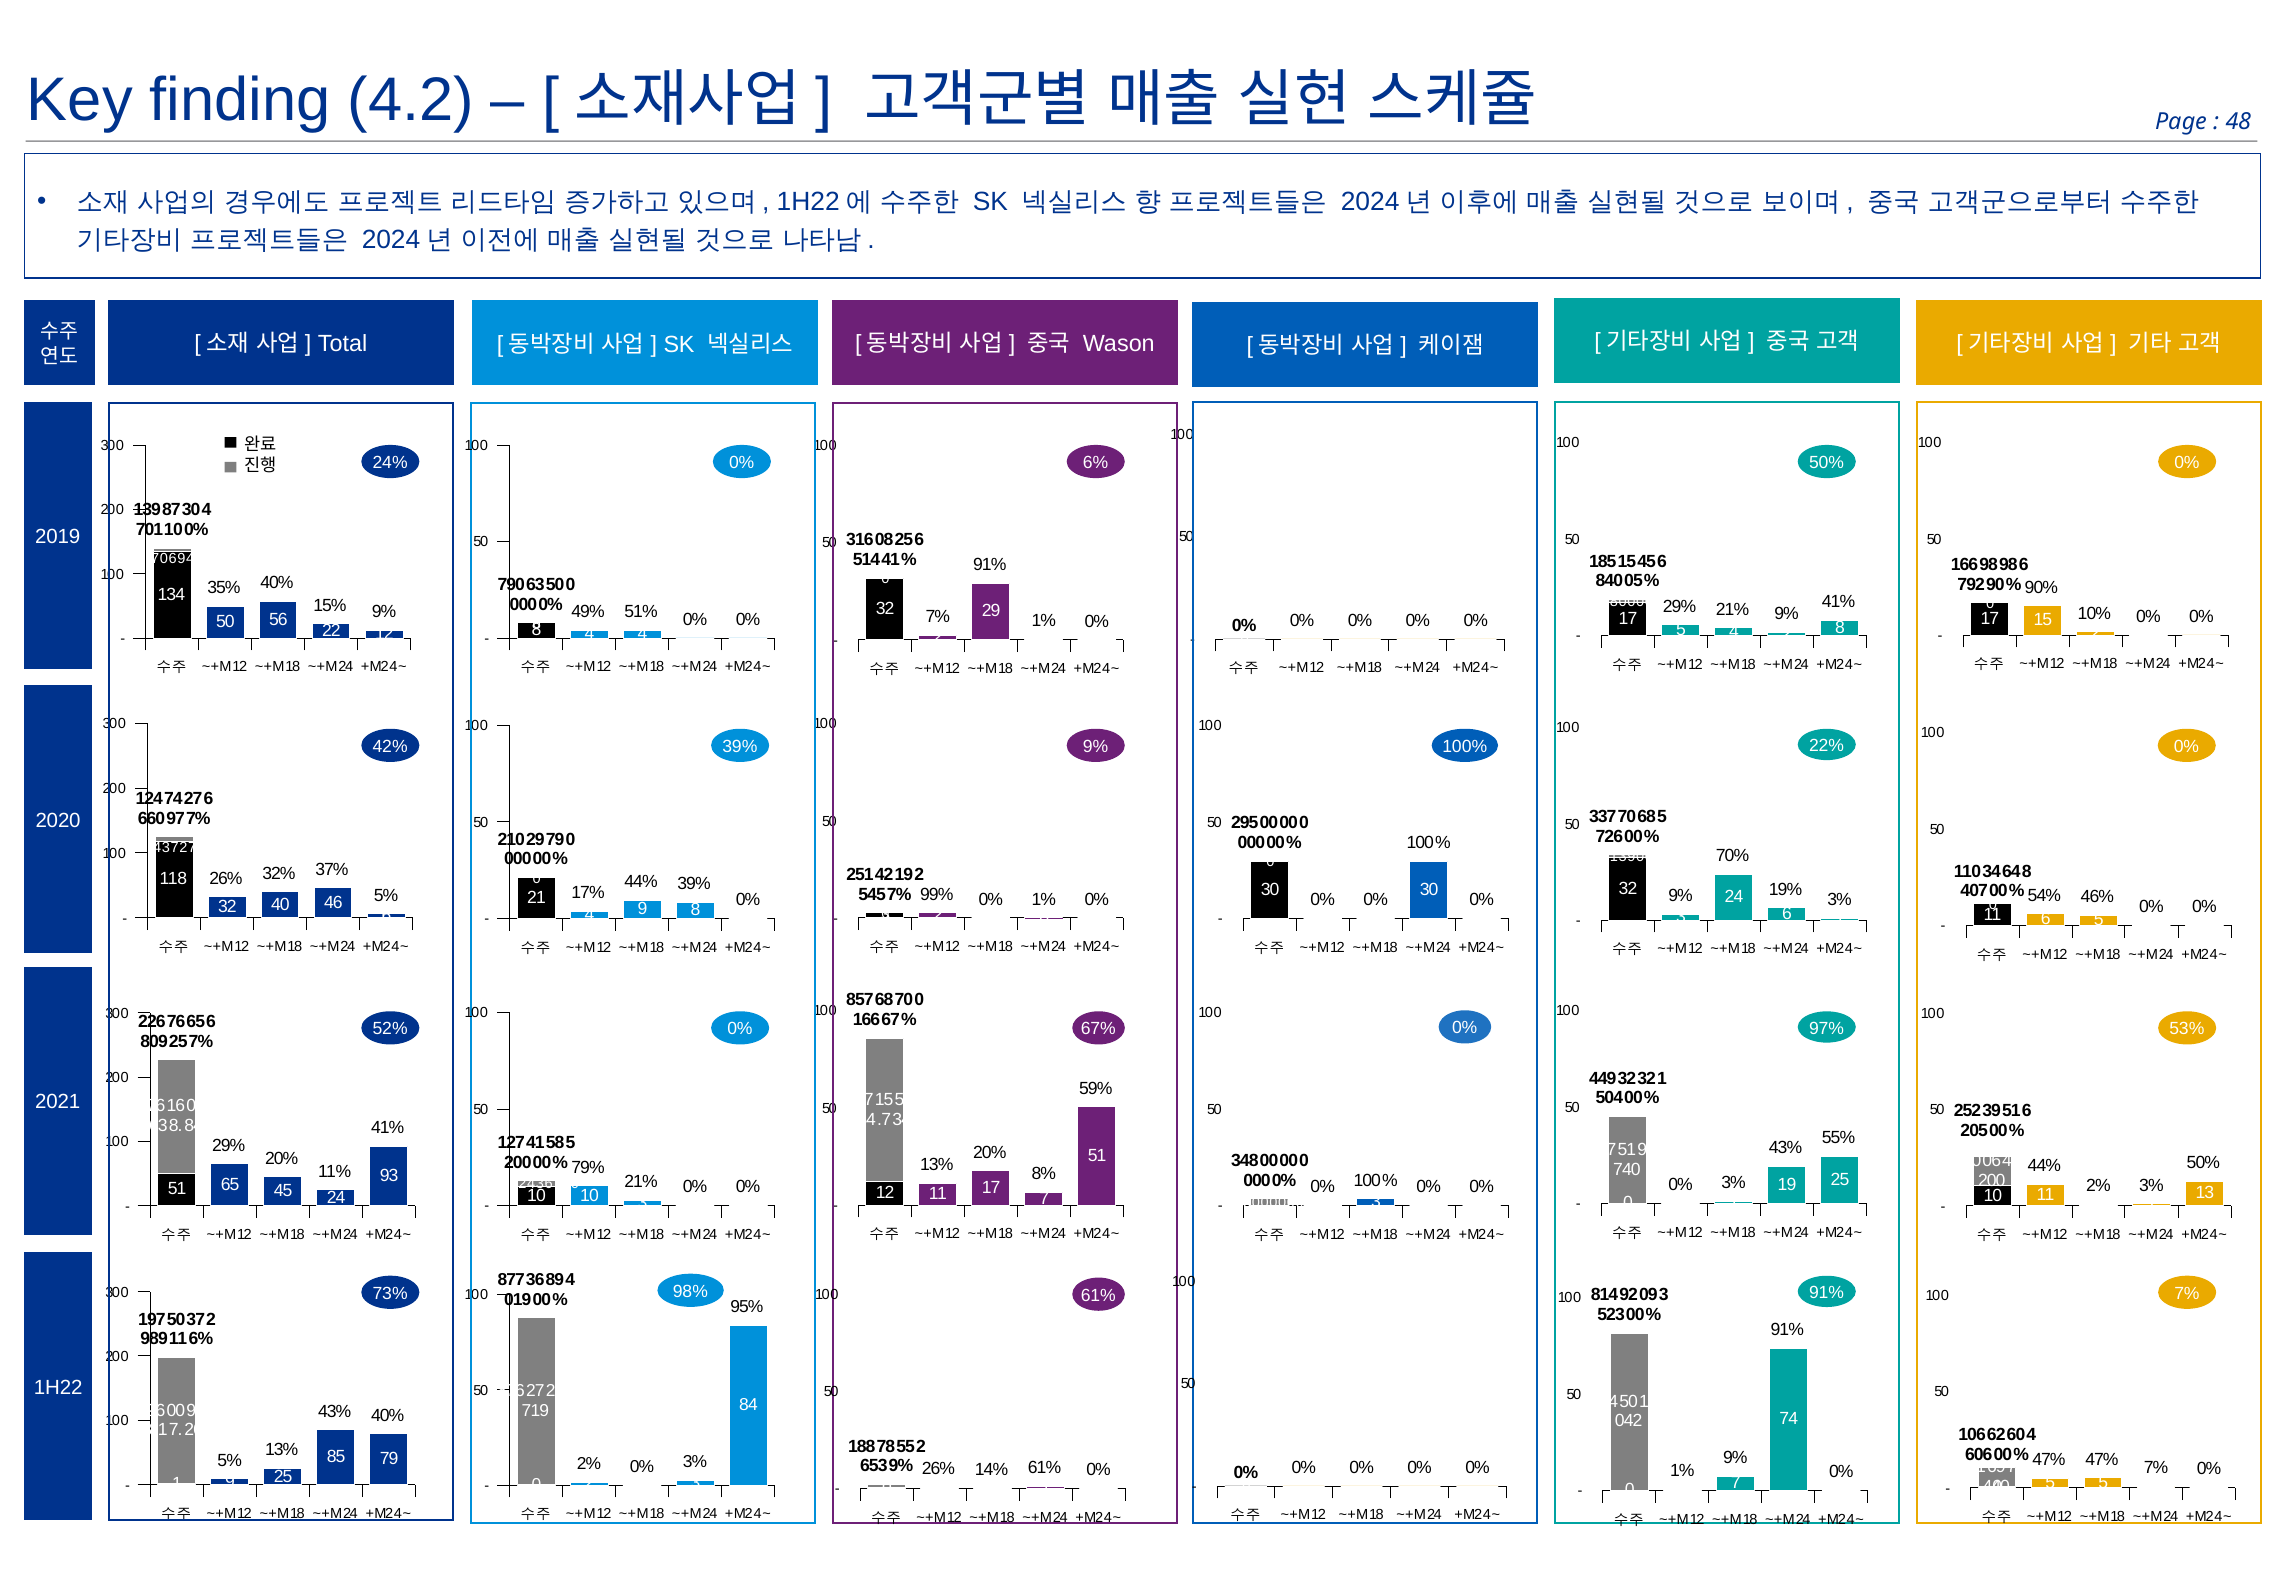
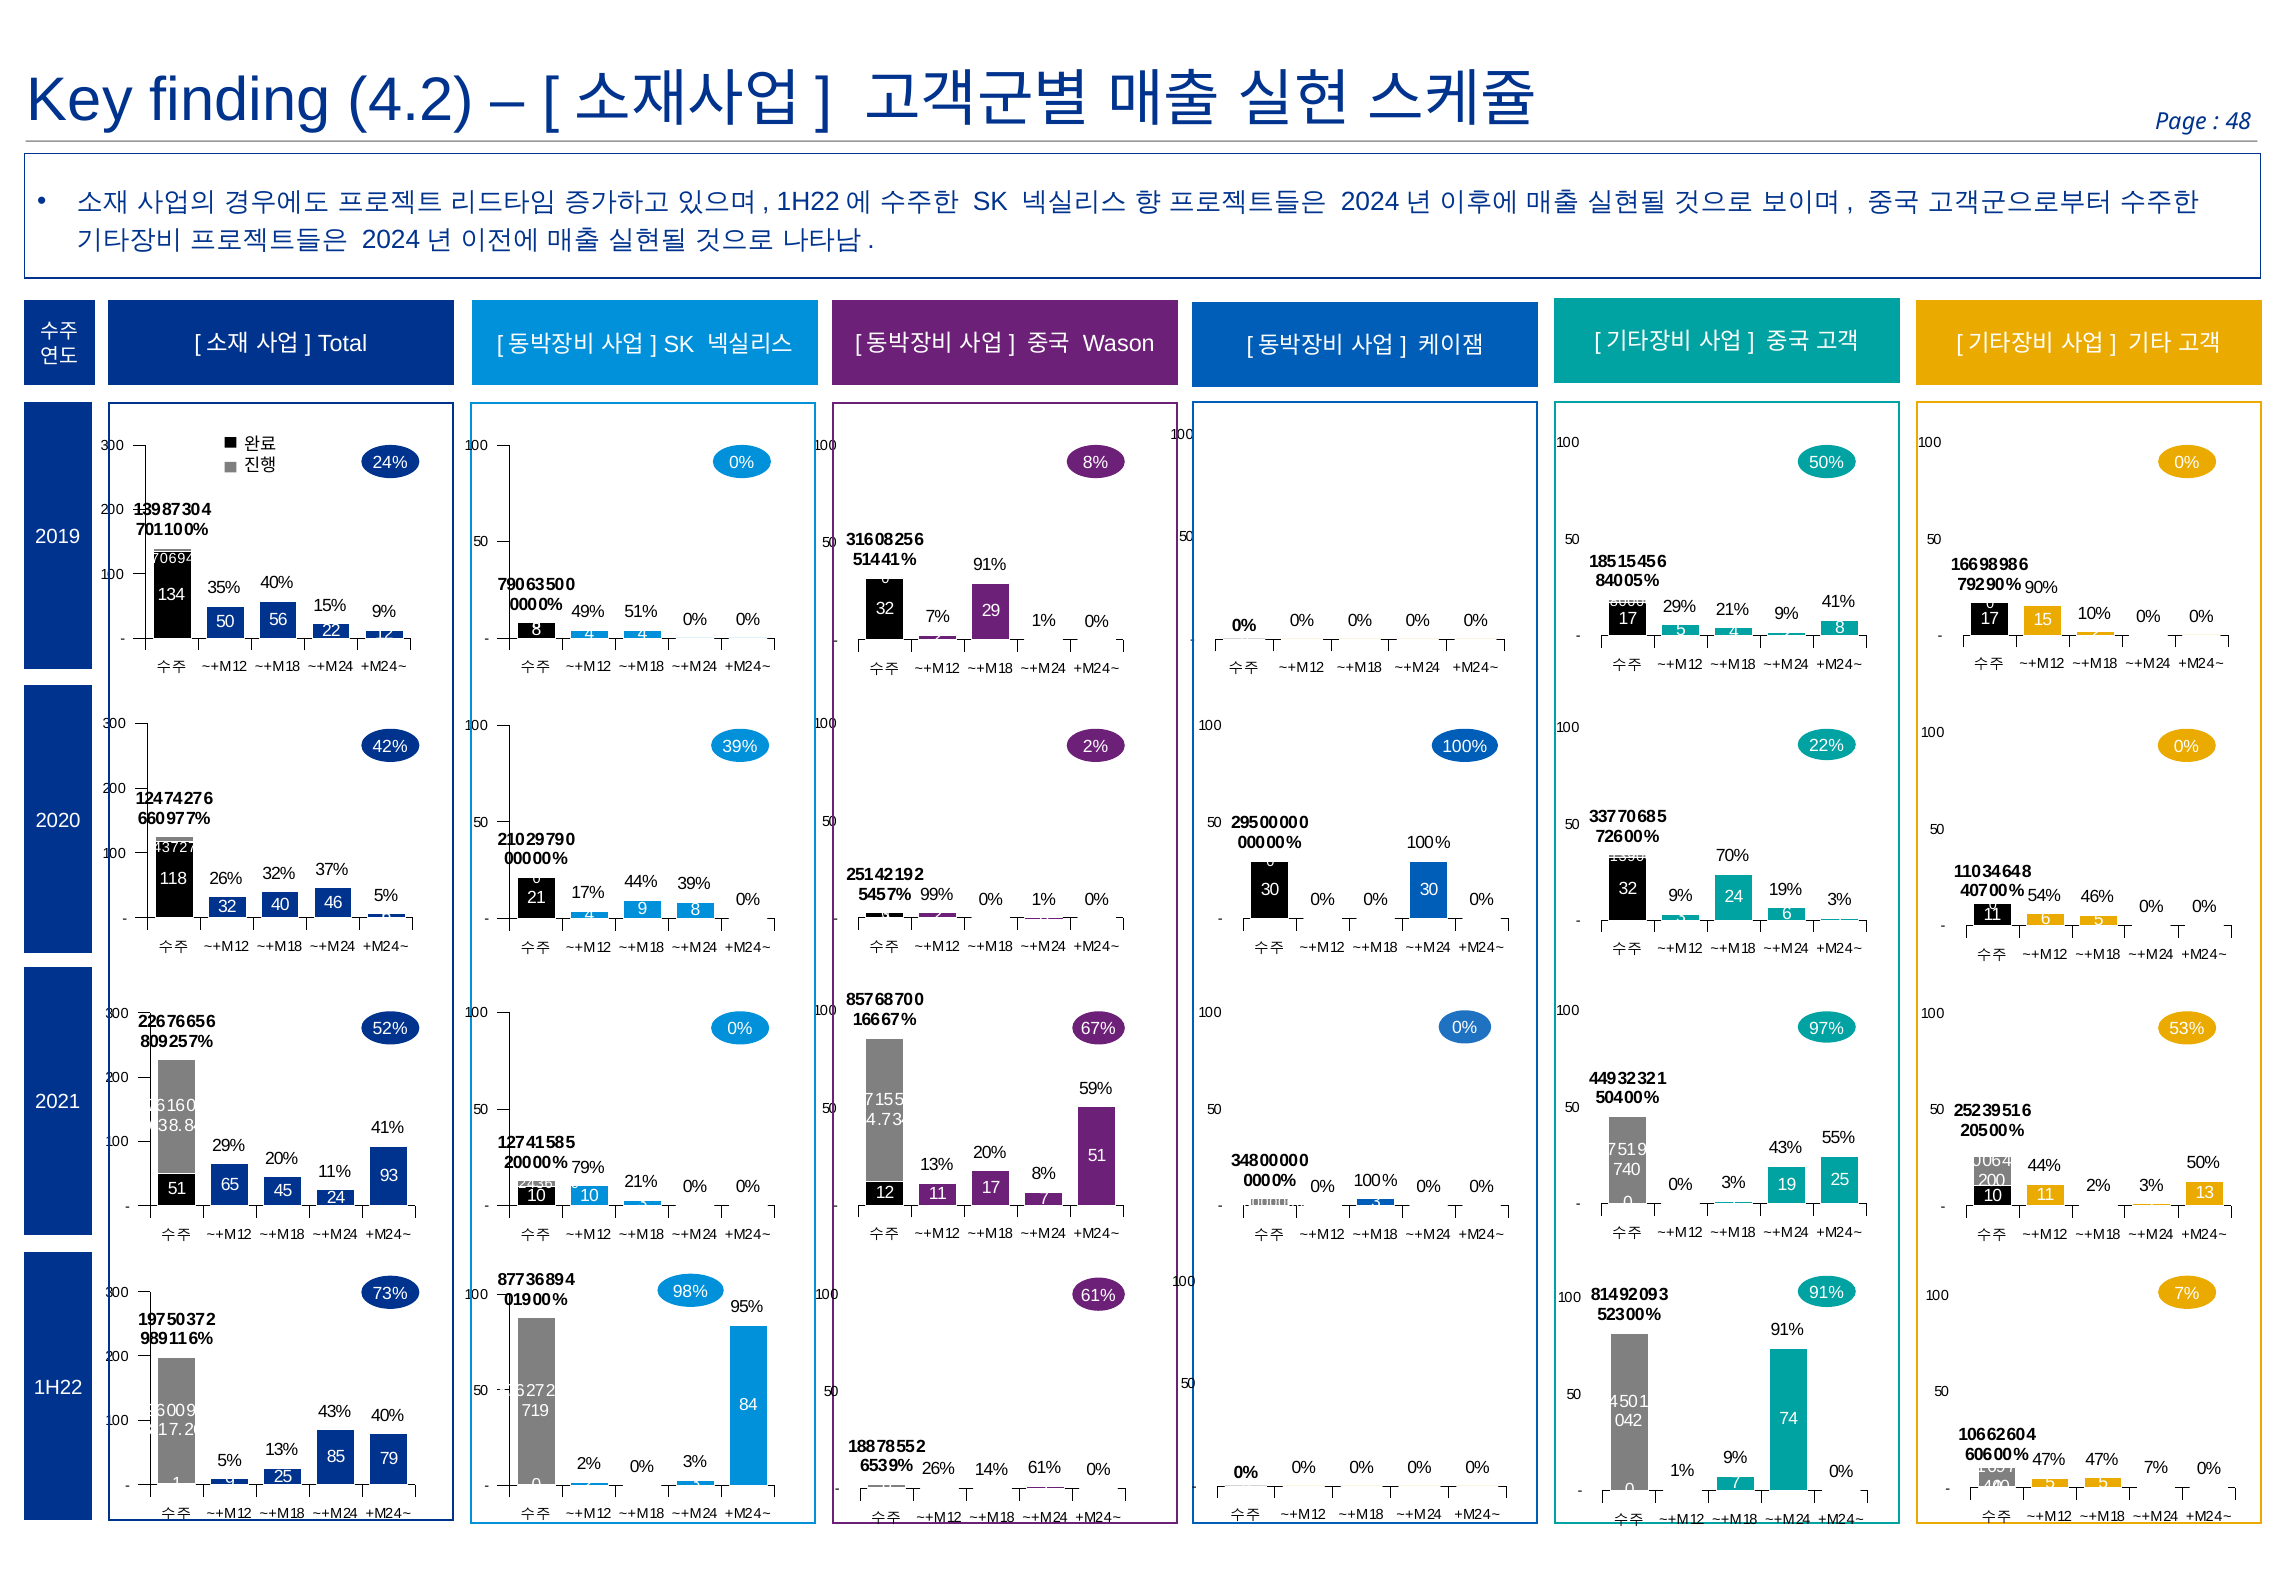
0% 6%: 6% -> 8%
9% at (1096, 746): 9% -> 2%
